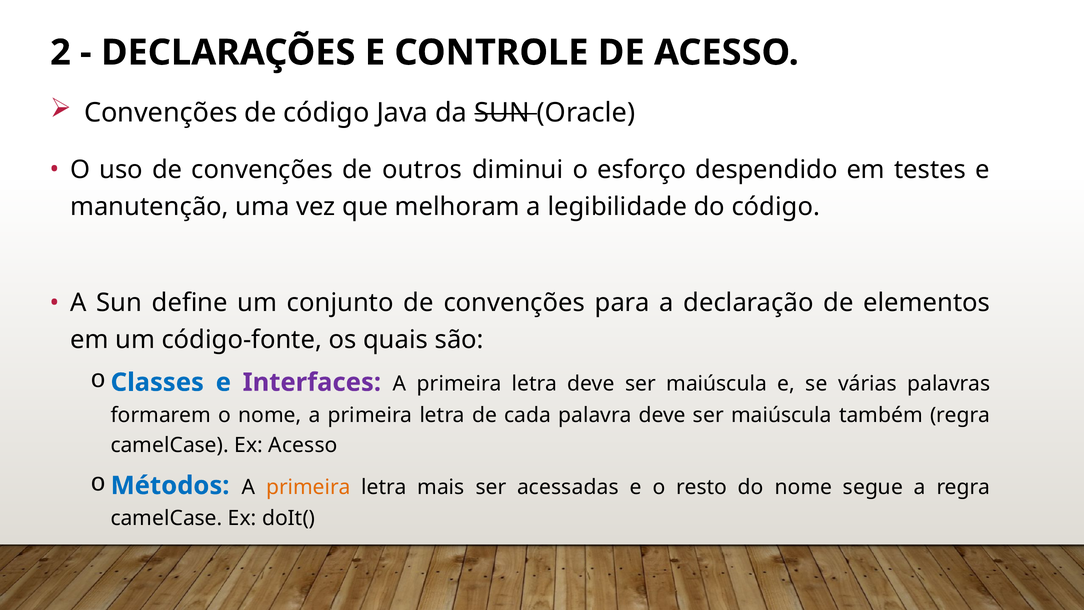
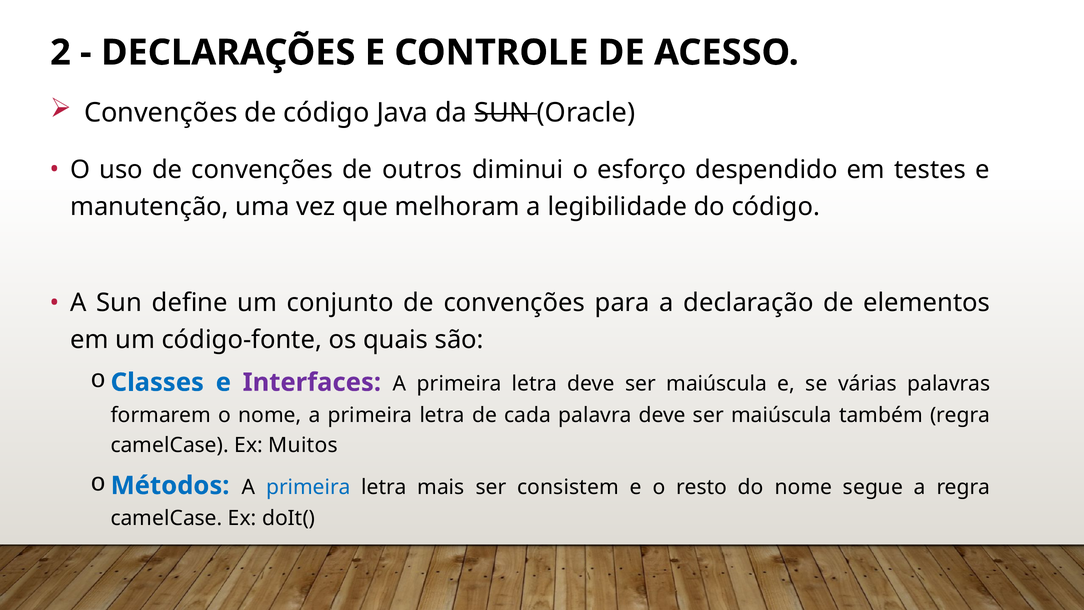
Ex Acesso: Acesso -> Muitos
primeira at (308, 487) colour: orange -> blue
acessadas: acessadas -> consistem
